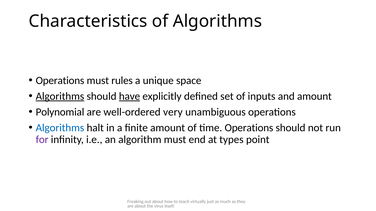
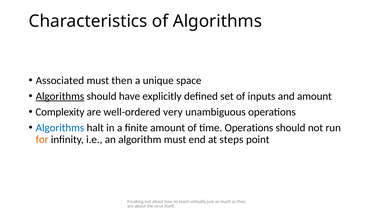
Operations at (60, 81): Operations -> Associated
rules: rules -> then
have underline: present -> none
Polynomial: Polynomial -> Complexity
for colour: purple -> orange
types: types -> steps
